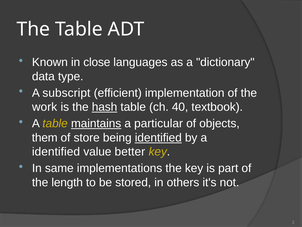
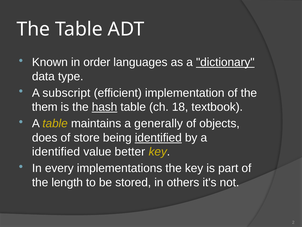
close: close -> order
dictionary underline: none -> present
work: work -> them
40: 40 -> 18
maintains underline: present -> none
particular: particular -> generally
them: them -> does
same: same -> every
